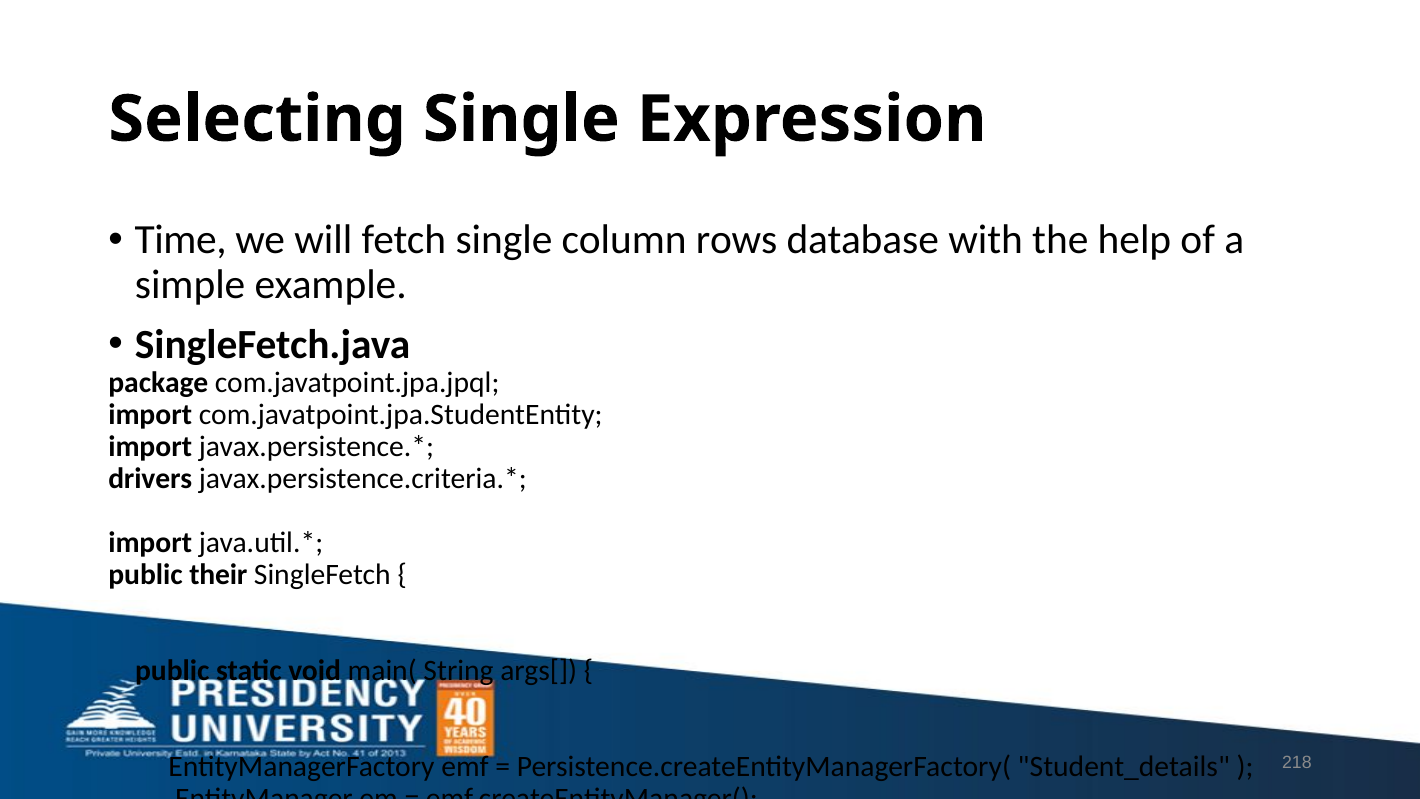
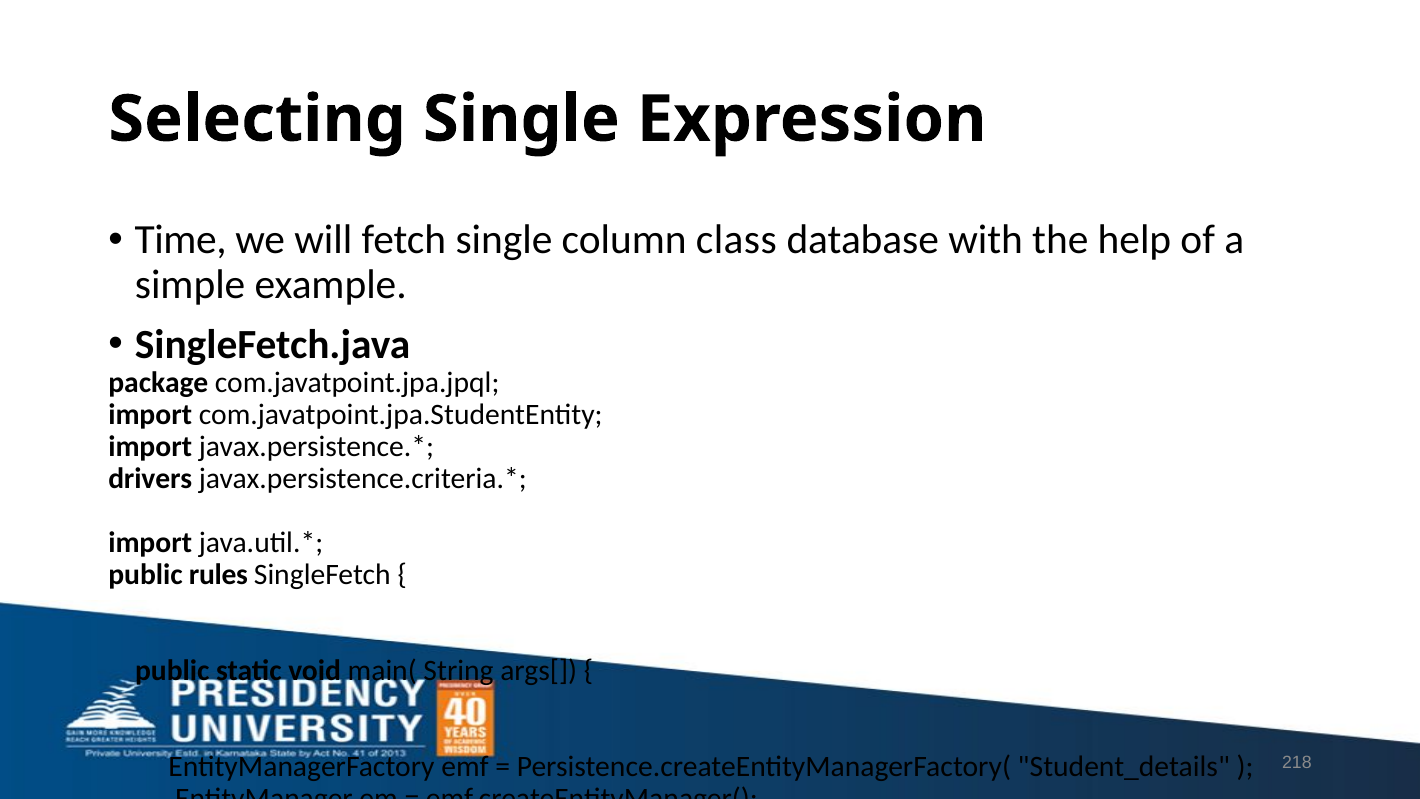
rows: rows -> class
their: their -> rules
